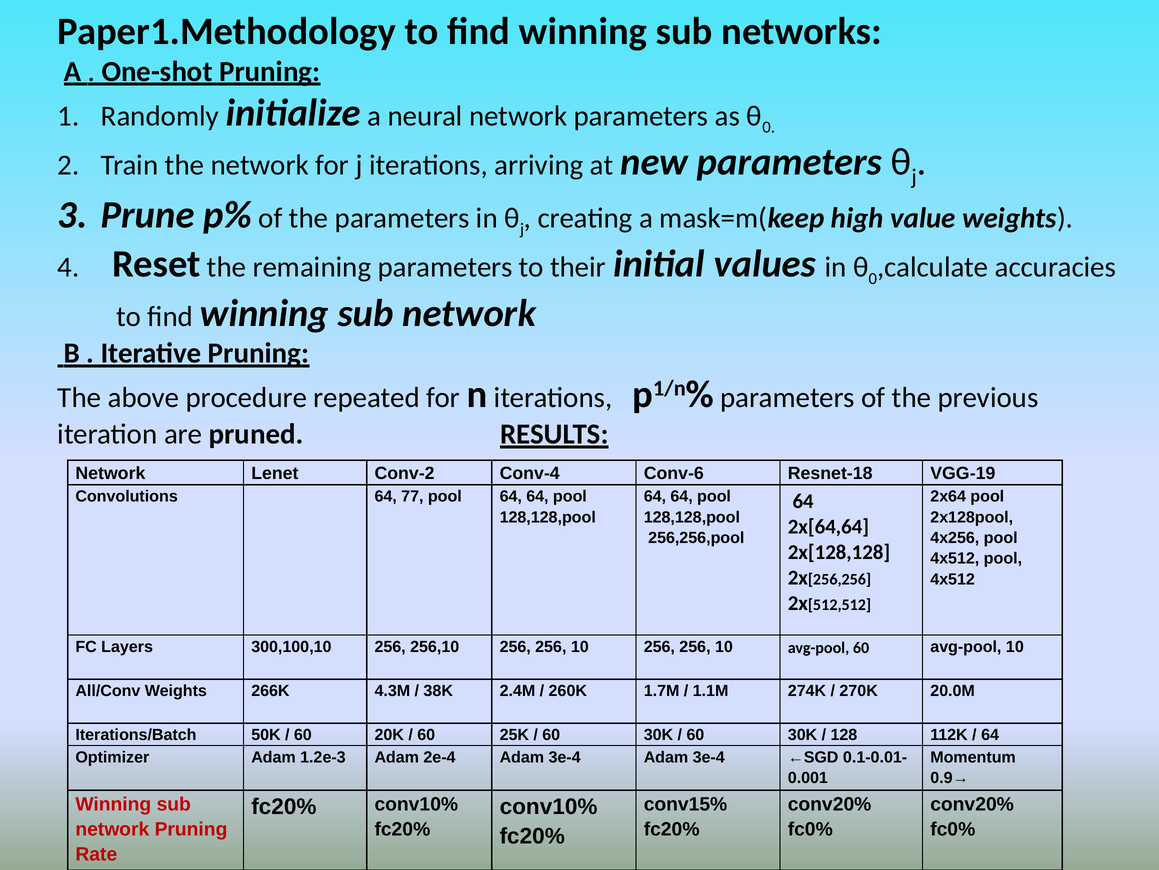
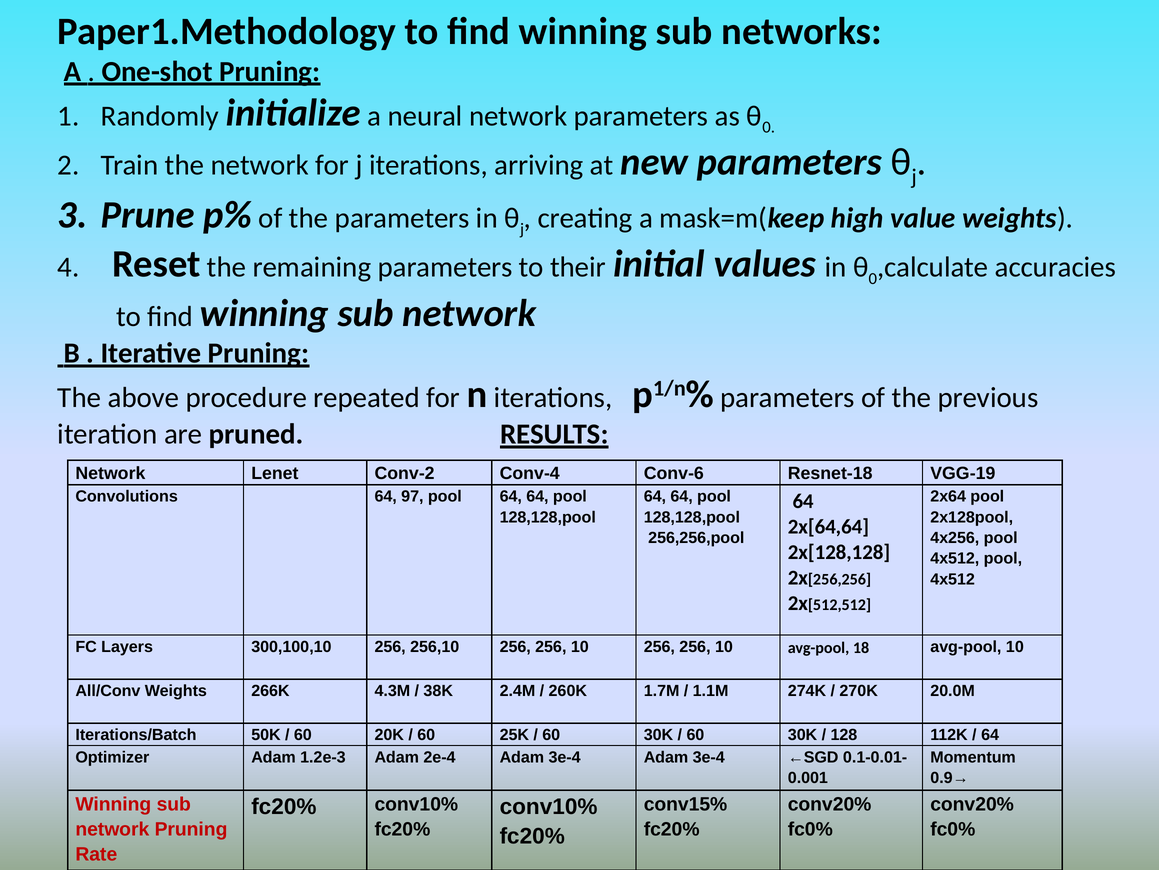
77: 77 -> 97
avg-pool 60: 60 -> 18
